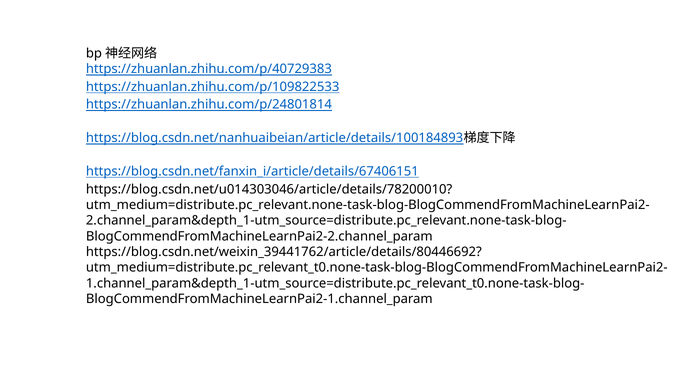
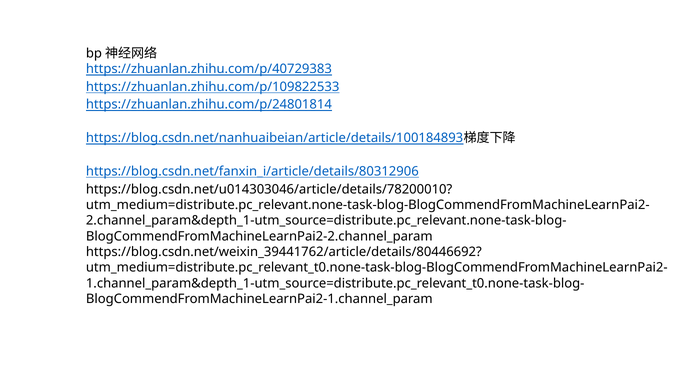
https://blog.csdn.net/fanxin_i/article/details/67406151: https://blog.csdn.net/fanxin_i/article/details/67406151 -> https://blog.csdn.net/fanxin_i/article/details/80312906
